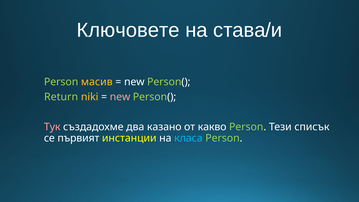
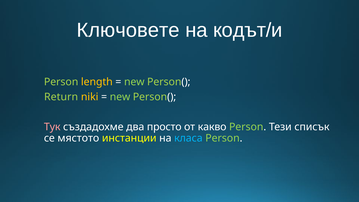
става/и: става/и -> кодът/и
масив: масив -> length
new at (134, 82) colour: white -> light green
new at (120, 97) colour: pink -> light green
казано: казано -> просто
първият: първият -> мястото
